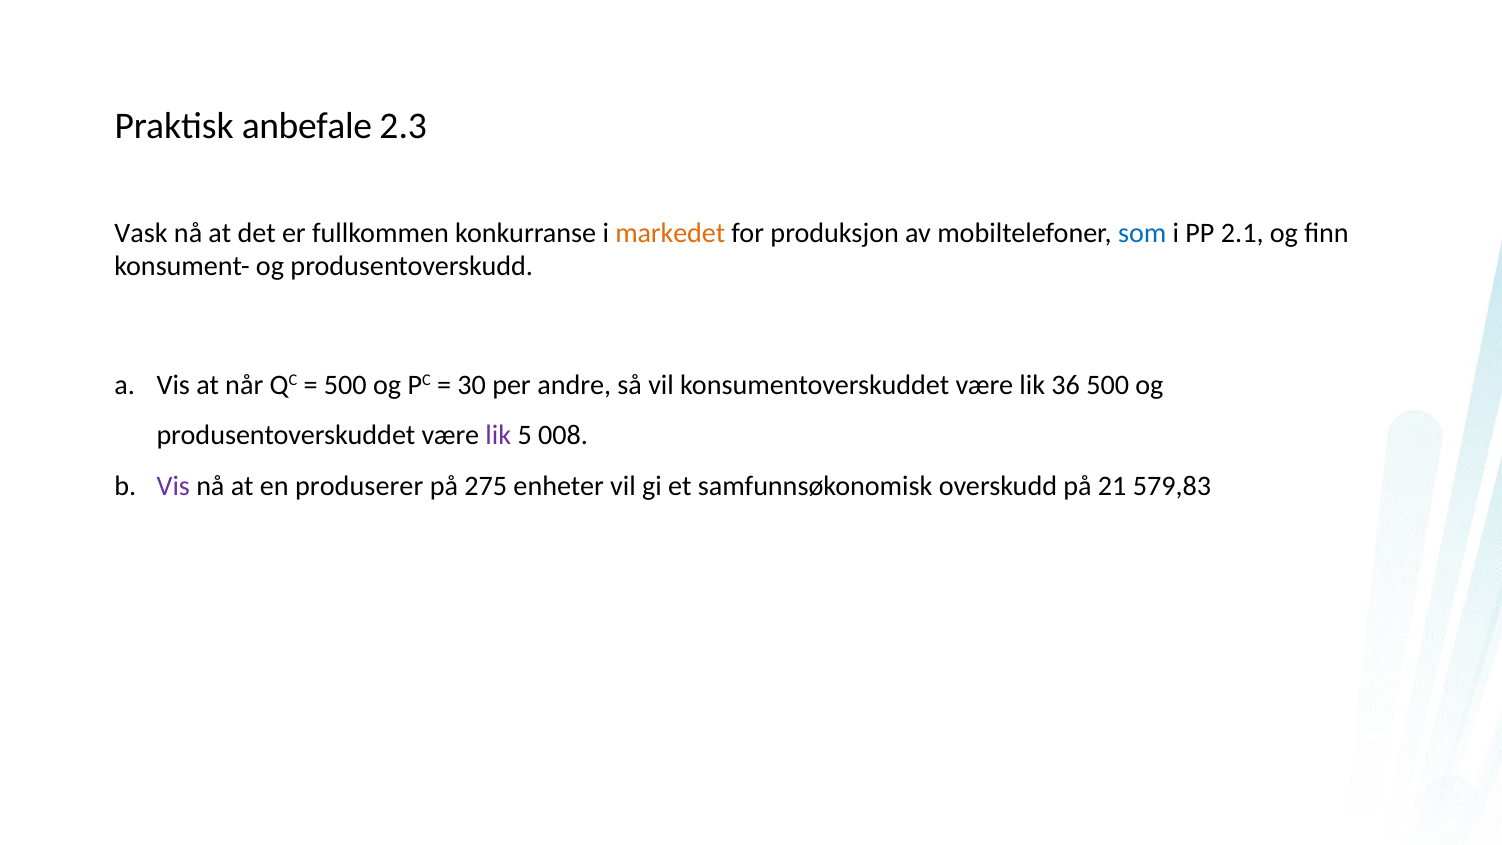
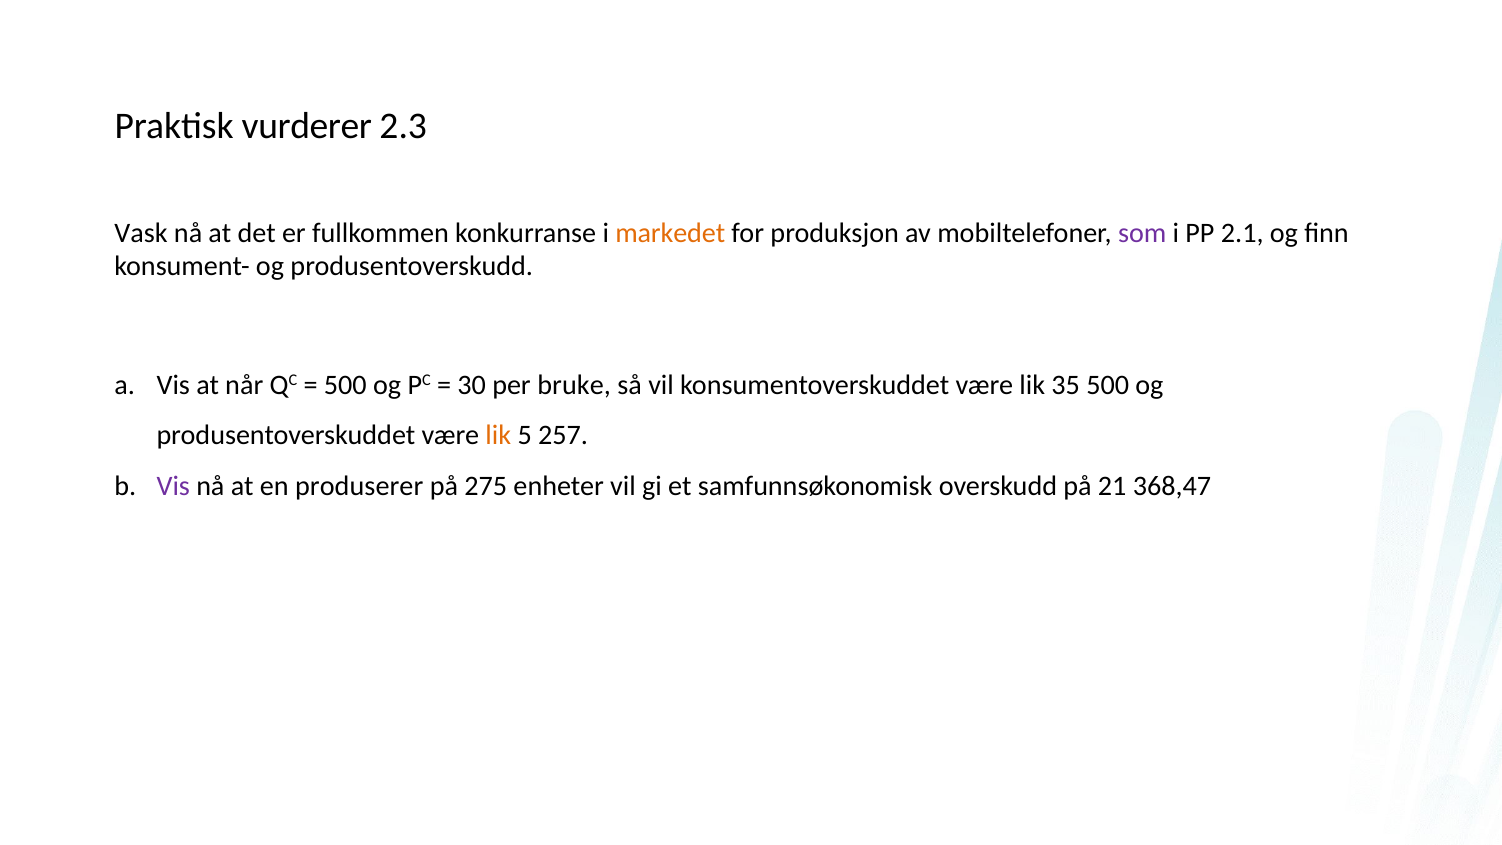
anbefale: anbefale -> vurderer
som colour: blue -> purple
andre: andre -> bruke
36: 36 -> 35
lik at (498, 435) colour: purple -> orange
008: 008 -> 257
579,83: 579,83 -> 368,47
